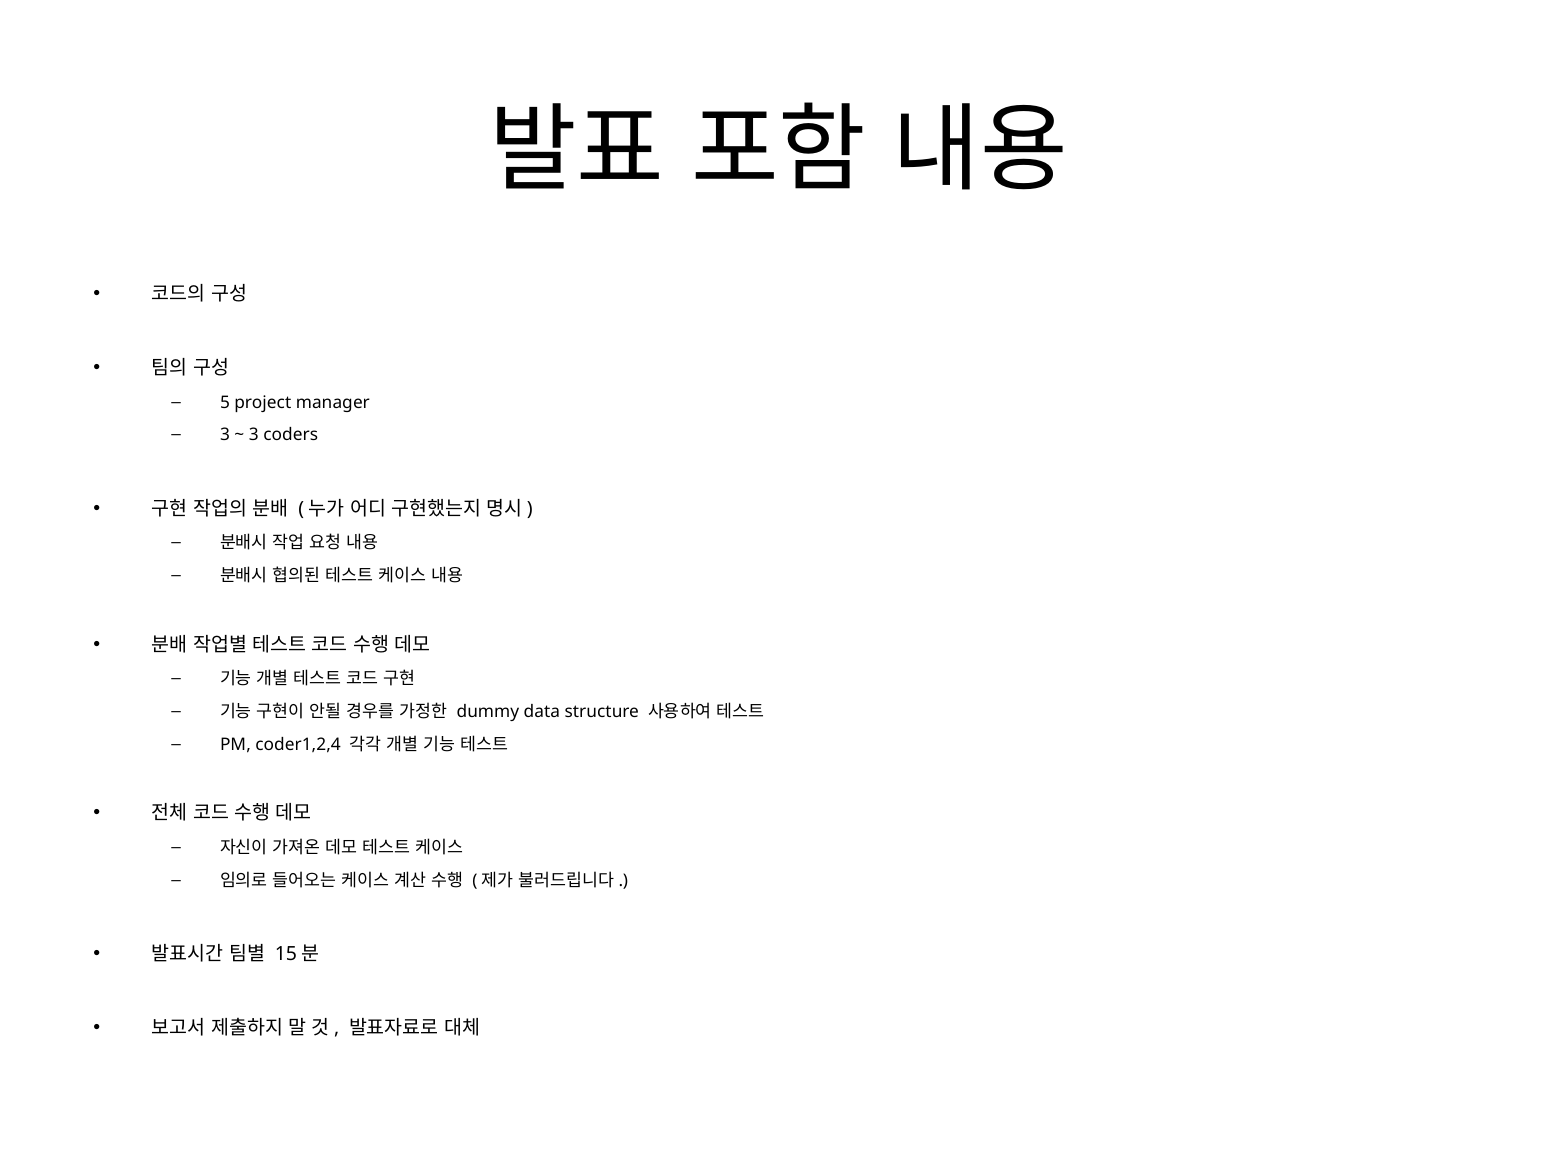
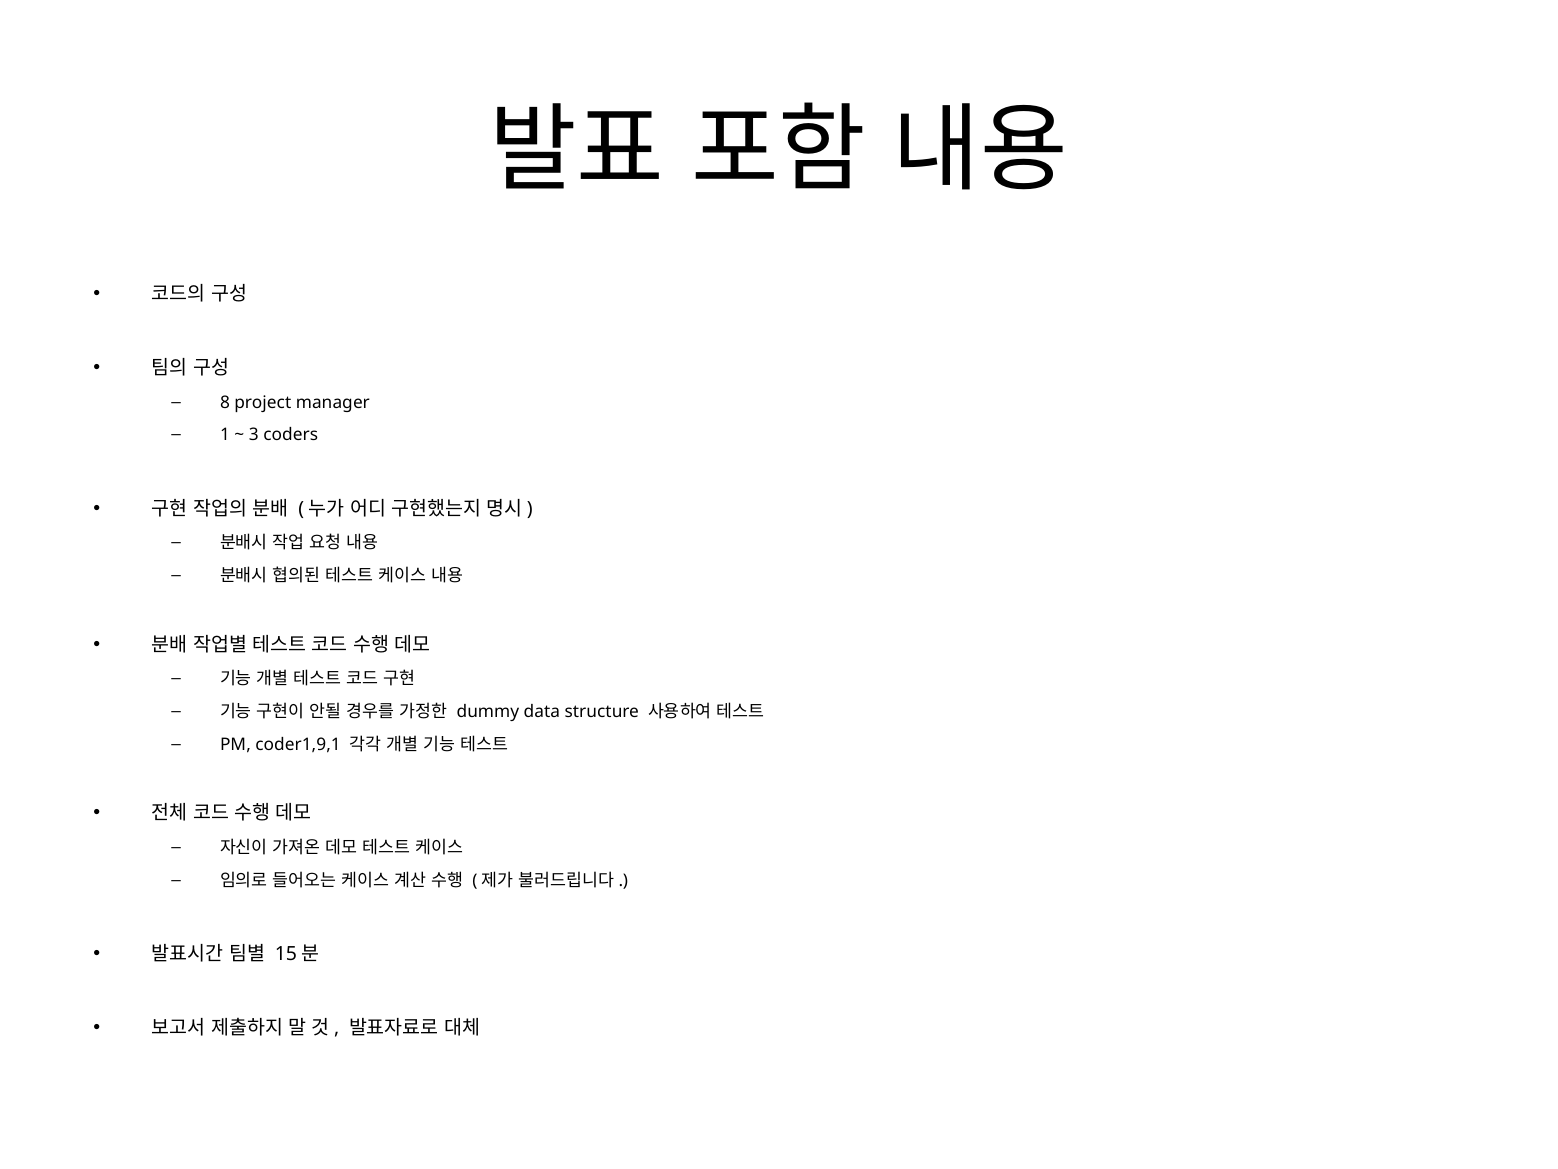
5: 5 -> 8
3 at (225, 435): 3 -> 1
coder1,2,4: coder1,2,4 -> coder1,9,1
